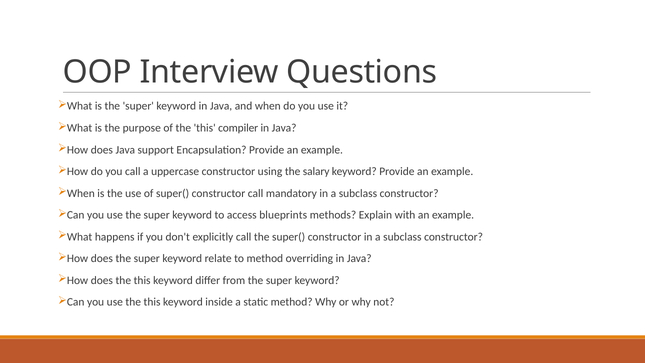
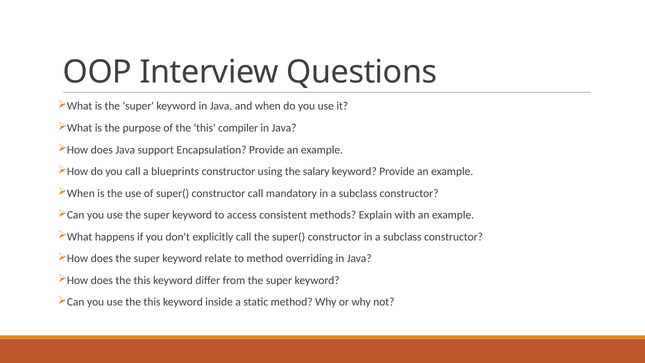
uppercase: uppercase -> blueprints
blueprints: blueprints -> consistent
